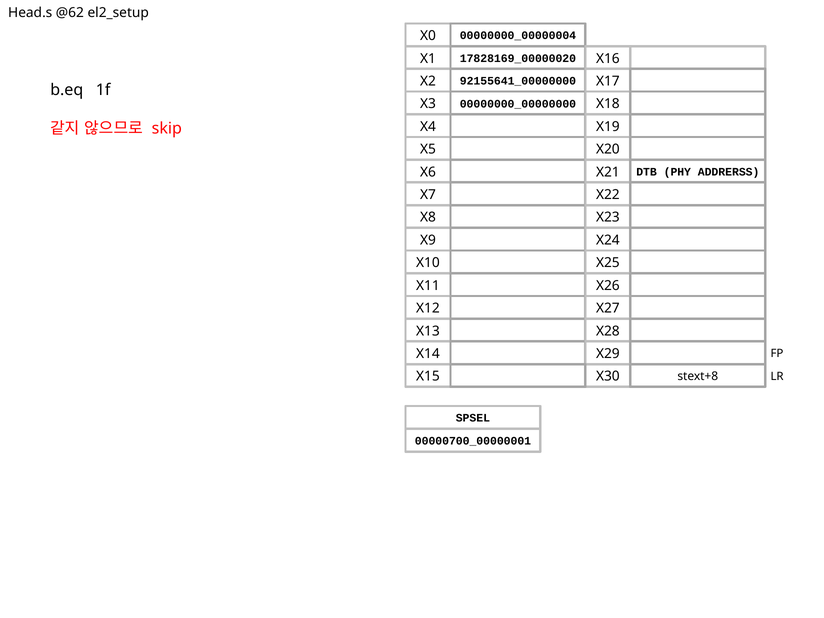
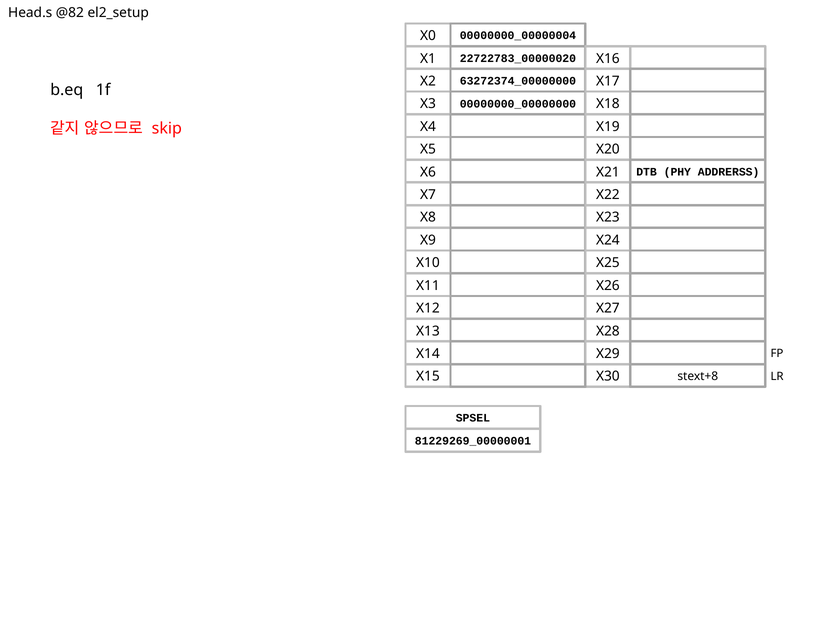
@62: @62 -> @82
17828169_00000020: 17828169_00000020 -> 22722783_00000020
92155641_00000000: 92155641_00000000 -> 63272374_00000000
00000700_00000001: 00000700_00000001 -> 81229269_00000001
